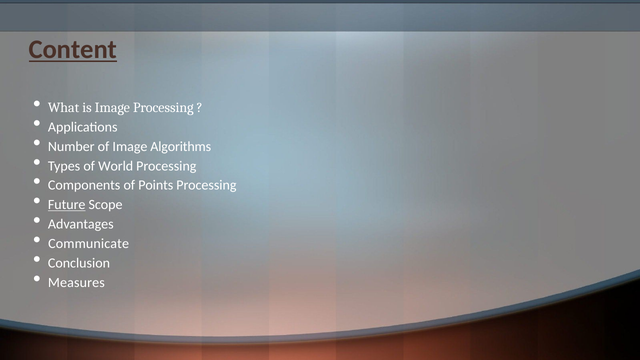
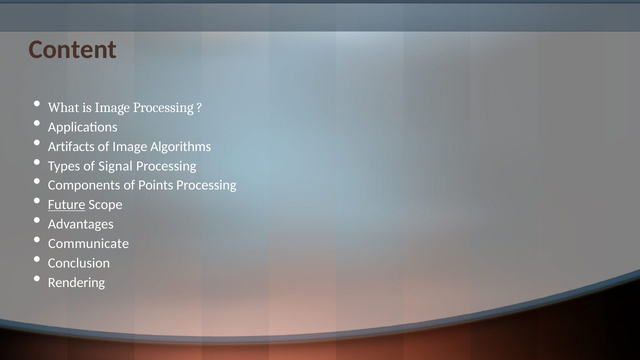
Content underline: present -> none
Number: Number -> Artifacts
World: World -> Signal
Measures: Measures -> Rendering
